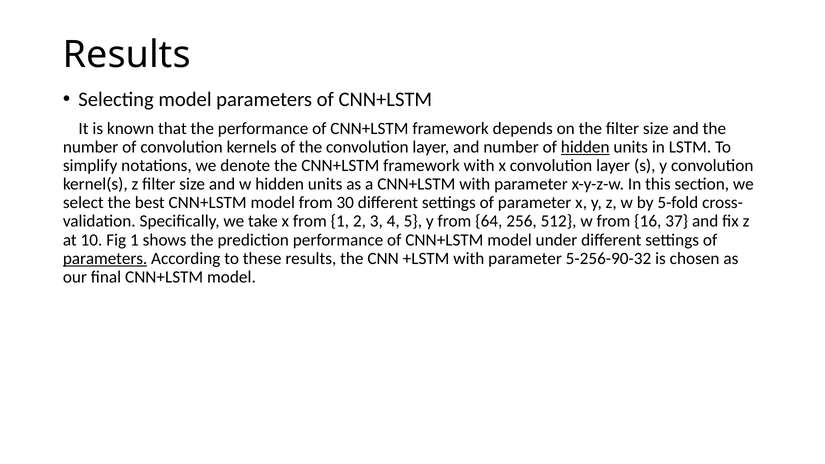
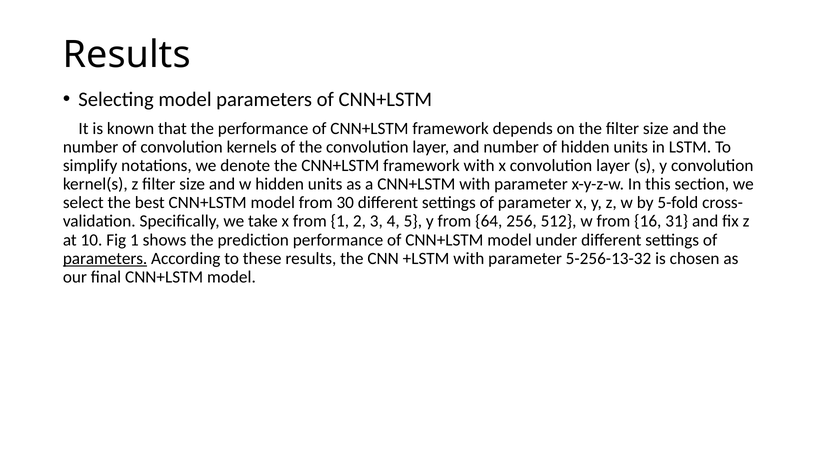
hidden at (585, 147) underline: present -> none
37: 37 -> 31
5-256-90-32: 5-256-90-32 -> 5-256-13-32
